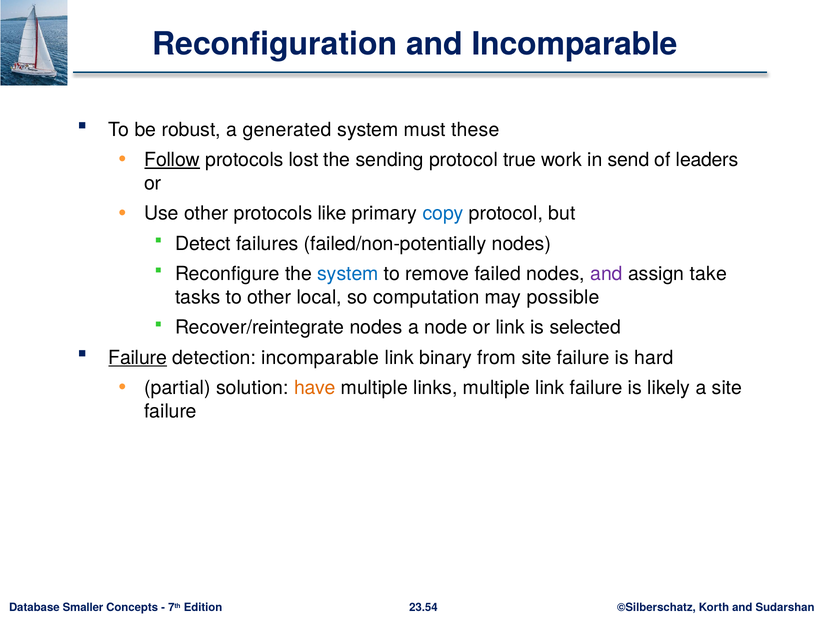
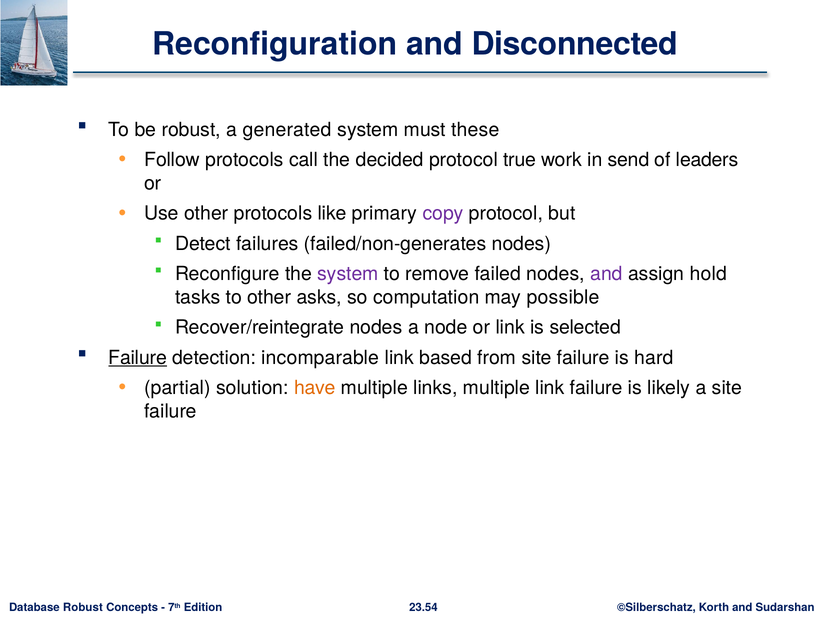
and Incomparable: Incomparable -> Disconnected
Follow underline: present -> none
lost: lost -> call
sending: sending -> decided
copy colour: blue -> purple
failed/non-potentially: failed/non-potentially -> failed/non-generates
system at (348, 274) colour: blue -> purple
take: take -> hold
local: local -> asks
binary: binary -> based
Smaller at (83, 607): Smaller -> Robust
